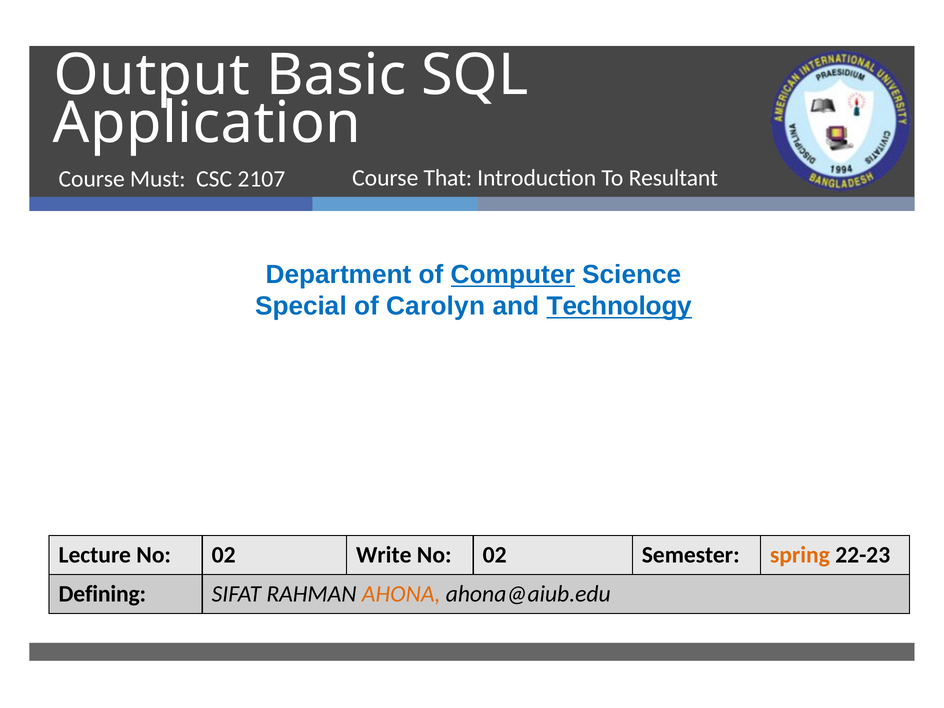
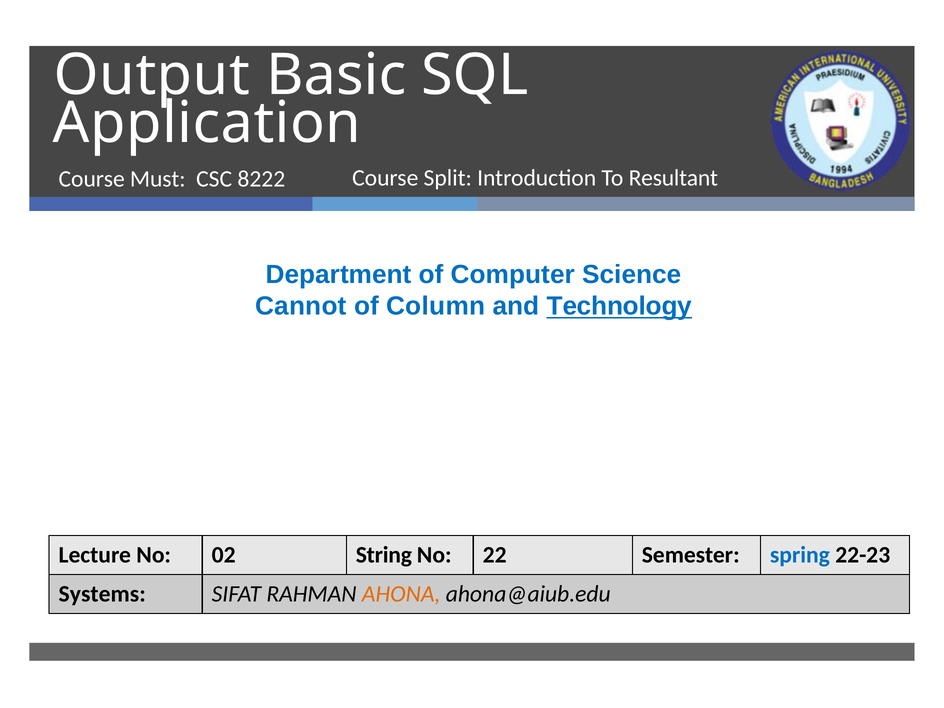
That: That -> Split
2107: 2107 -> 8222
Computer underline: present -> none
Special: Special -> Cannot
Carolyn: Carolyn -> Column
Write: Write -> String
02 at (495, 555): 02 -> 22
spring colour: orange -> blue
Defining: Defining -> Systems
